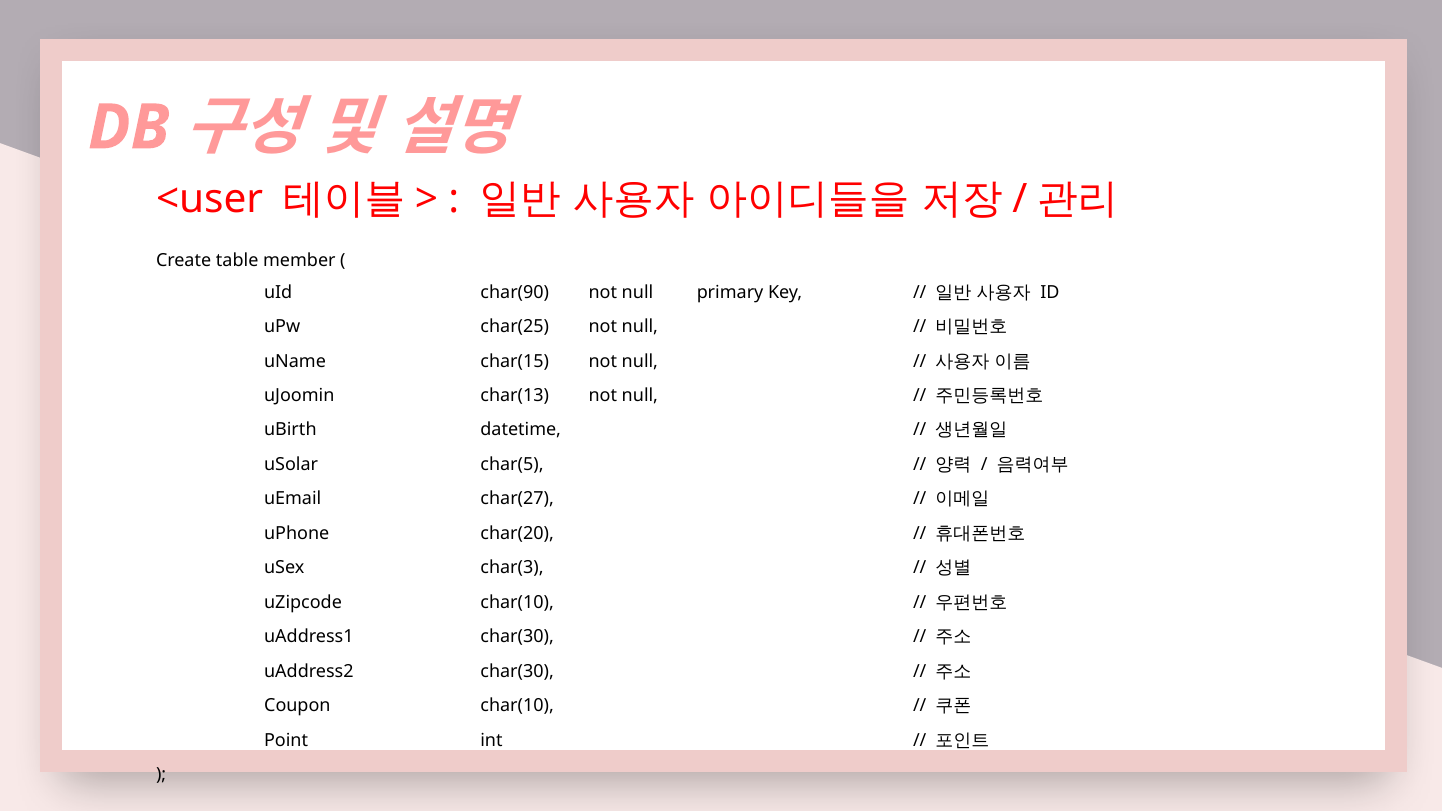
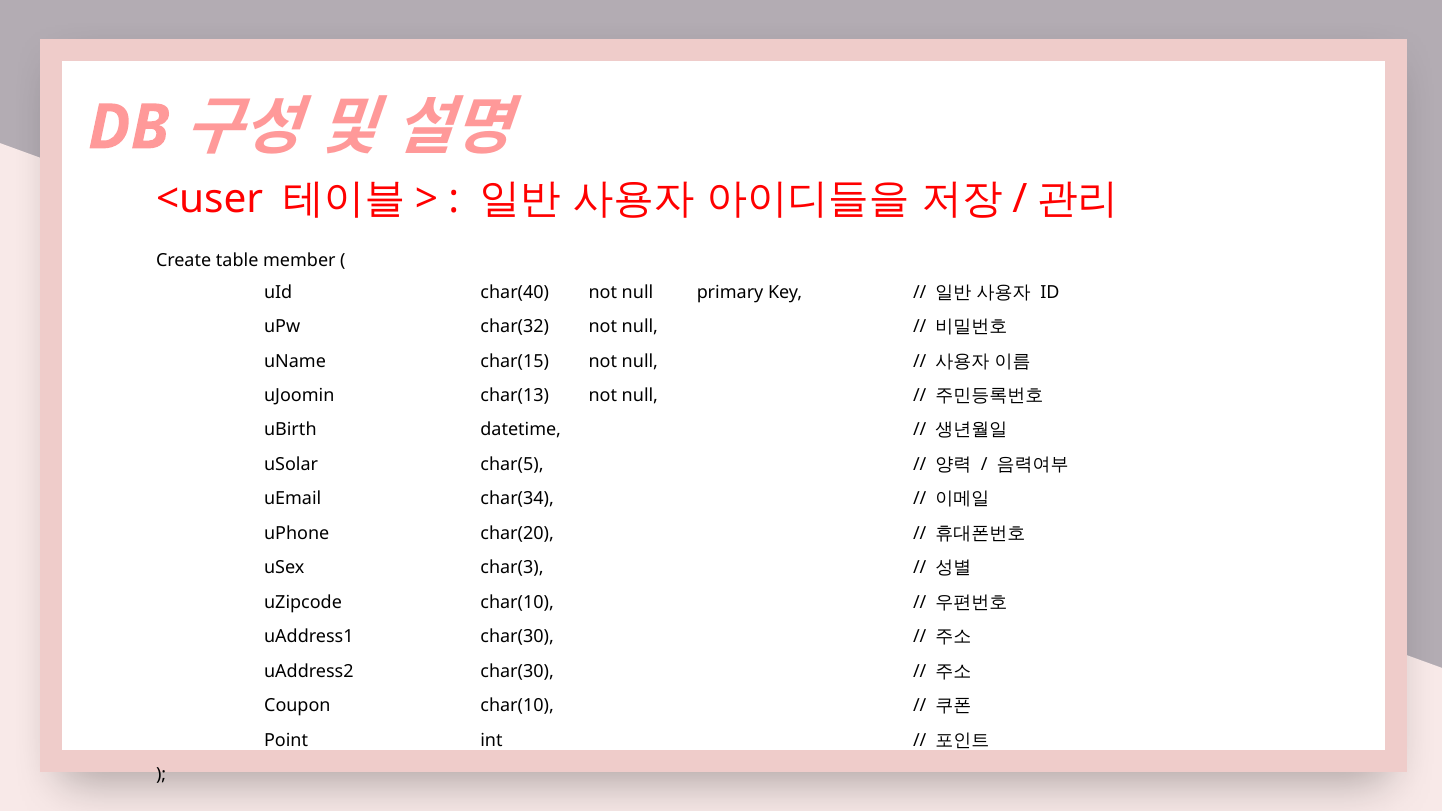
char(90: char(90 -> char(40
char(25: char(25 -> char(32
char(27: char(27 -> char(34
